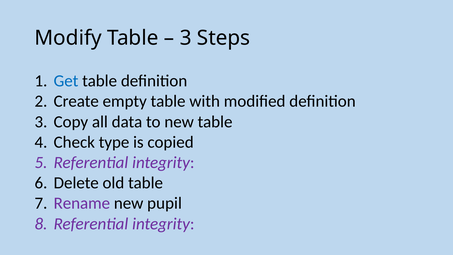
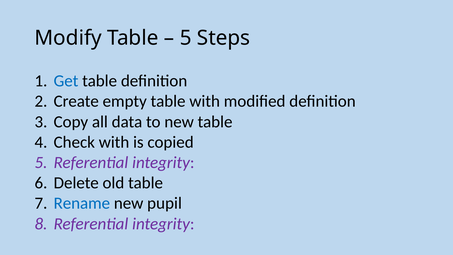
3 at (186, 38): 3 -> 5
Check type: type -> with
Rename colour: purple -> blue
